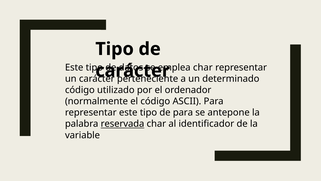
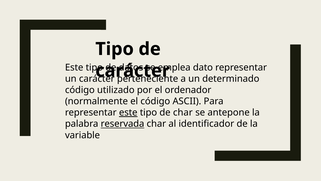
emplea char: char -> dato
este at (128, 112) underline: none -> present
de para: para -> char
